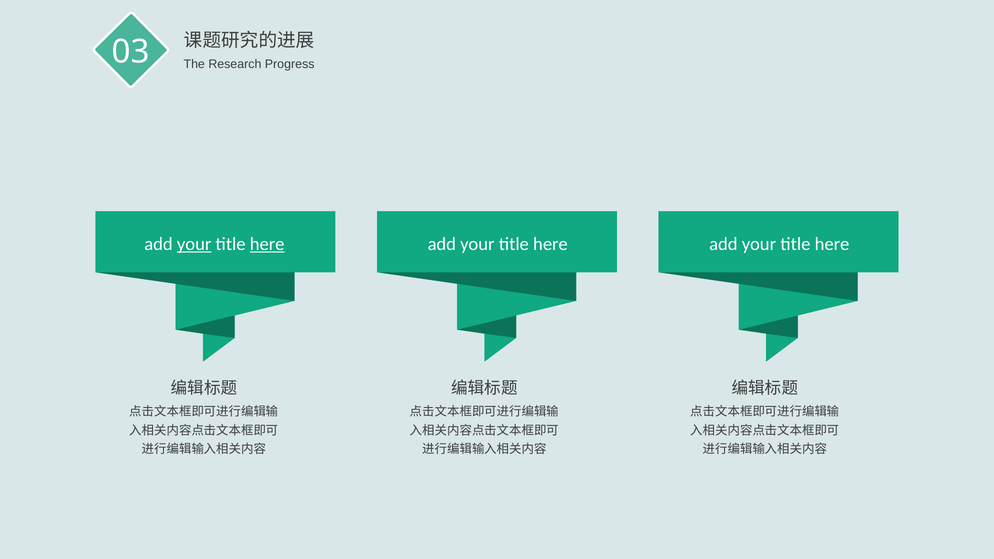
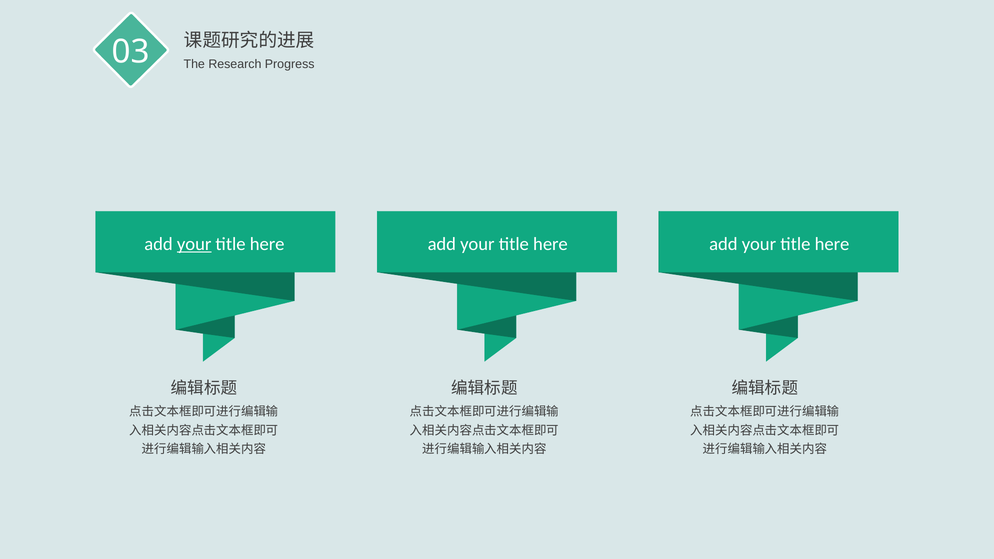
here at (267, 244) underline: present -> none
